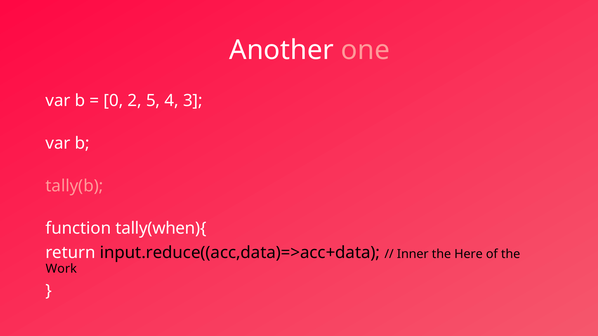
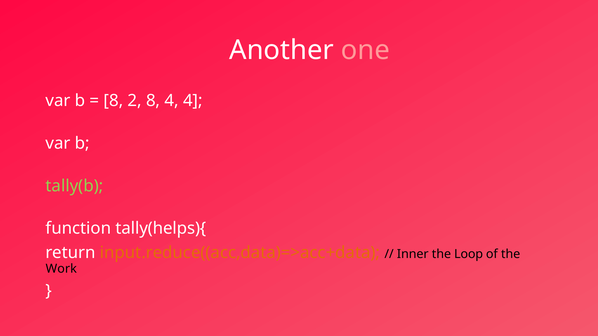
0 at (113, 101): 0 -> 8
2 5: 5 -> 8
4 3: 3 -> 4
tally(b colour: pink -> light green
tally(when){: tally(when){ -> tally(helps){
input.reduce((acc,data)=>acc+data colour: black -> orange
Here: Here -> Loop
